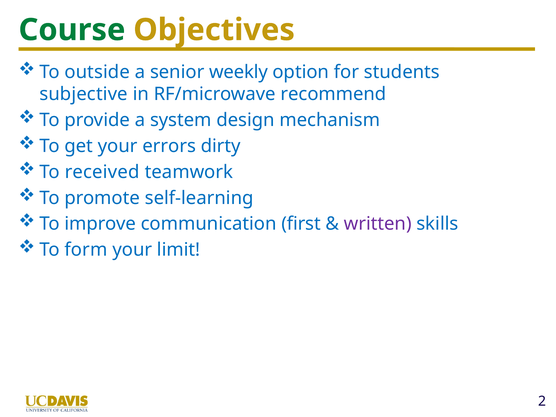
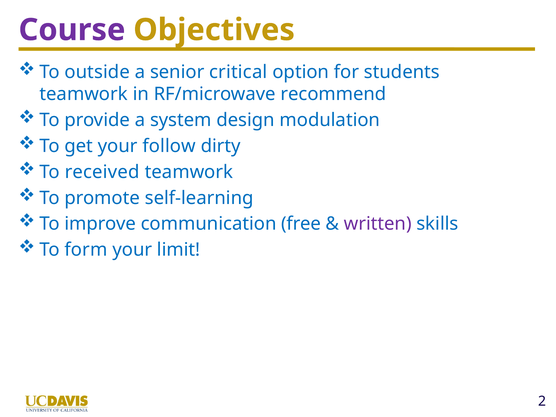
Course colour: green -> purple
weekly: weekly -> critical
subjective at (84, 94): subjective -> teamwork
mechanism: mechanism -> modulation
errors: errors -> follow
first: first -> free
